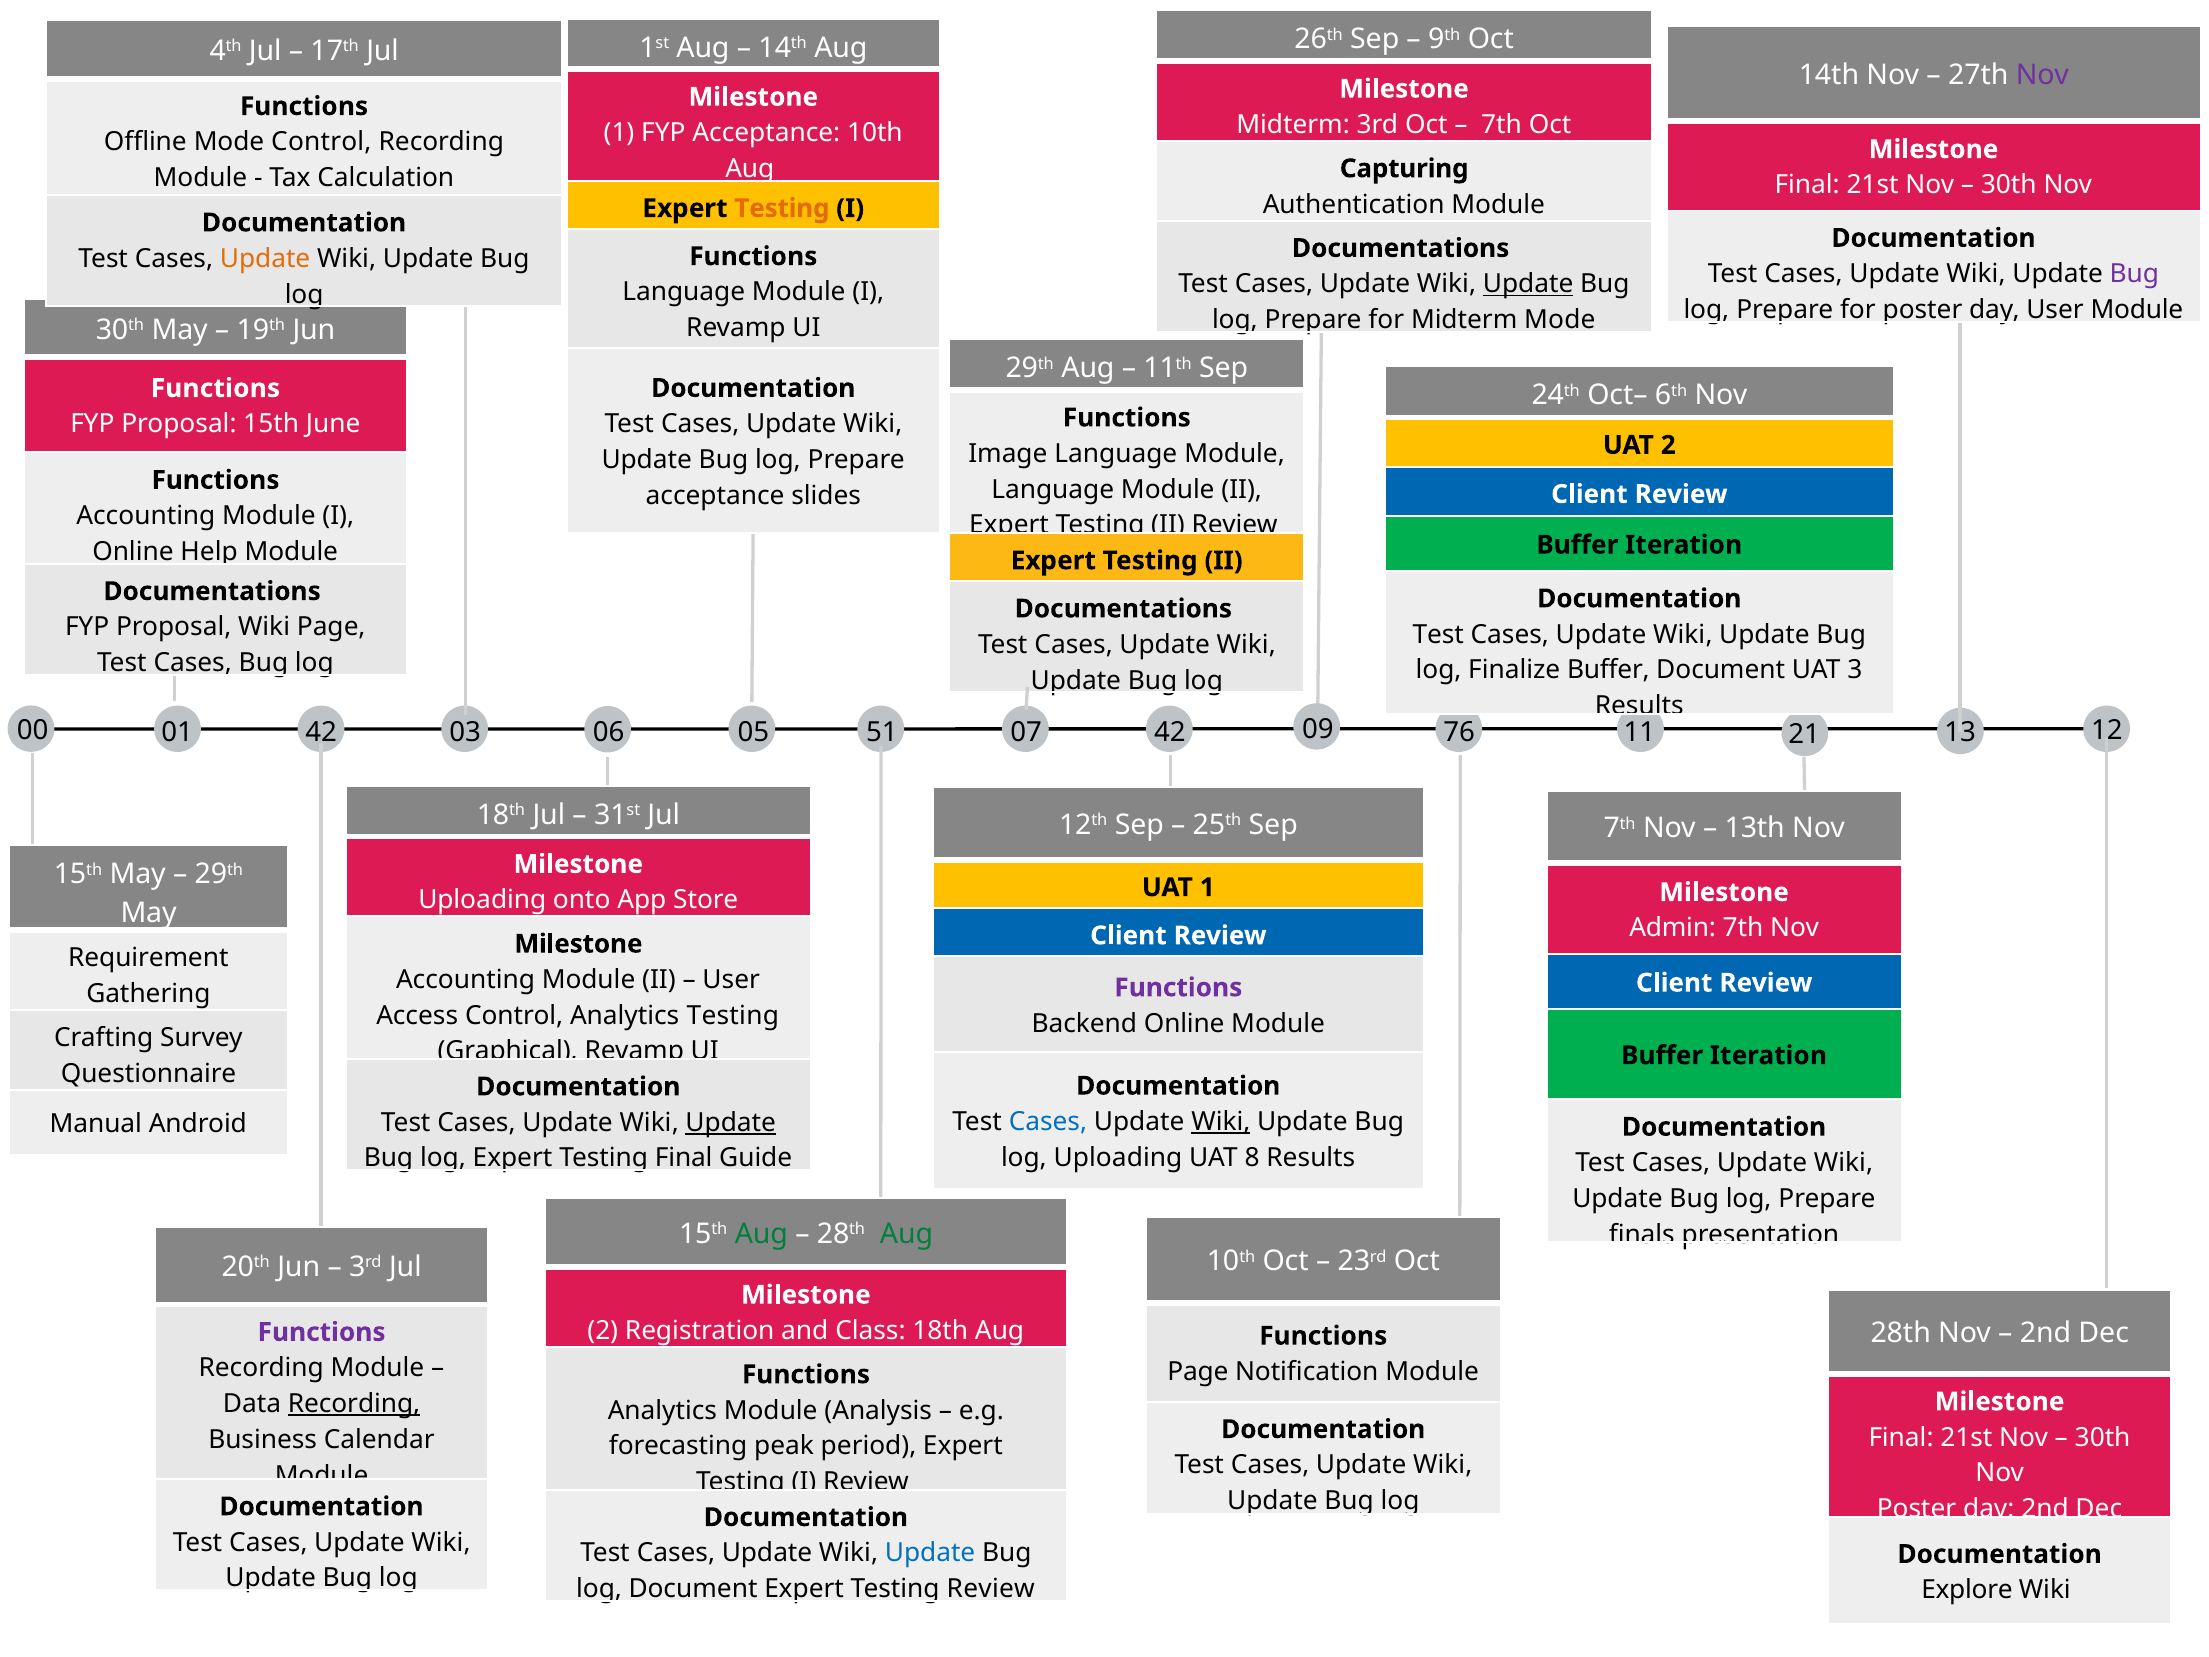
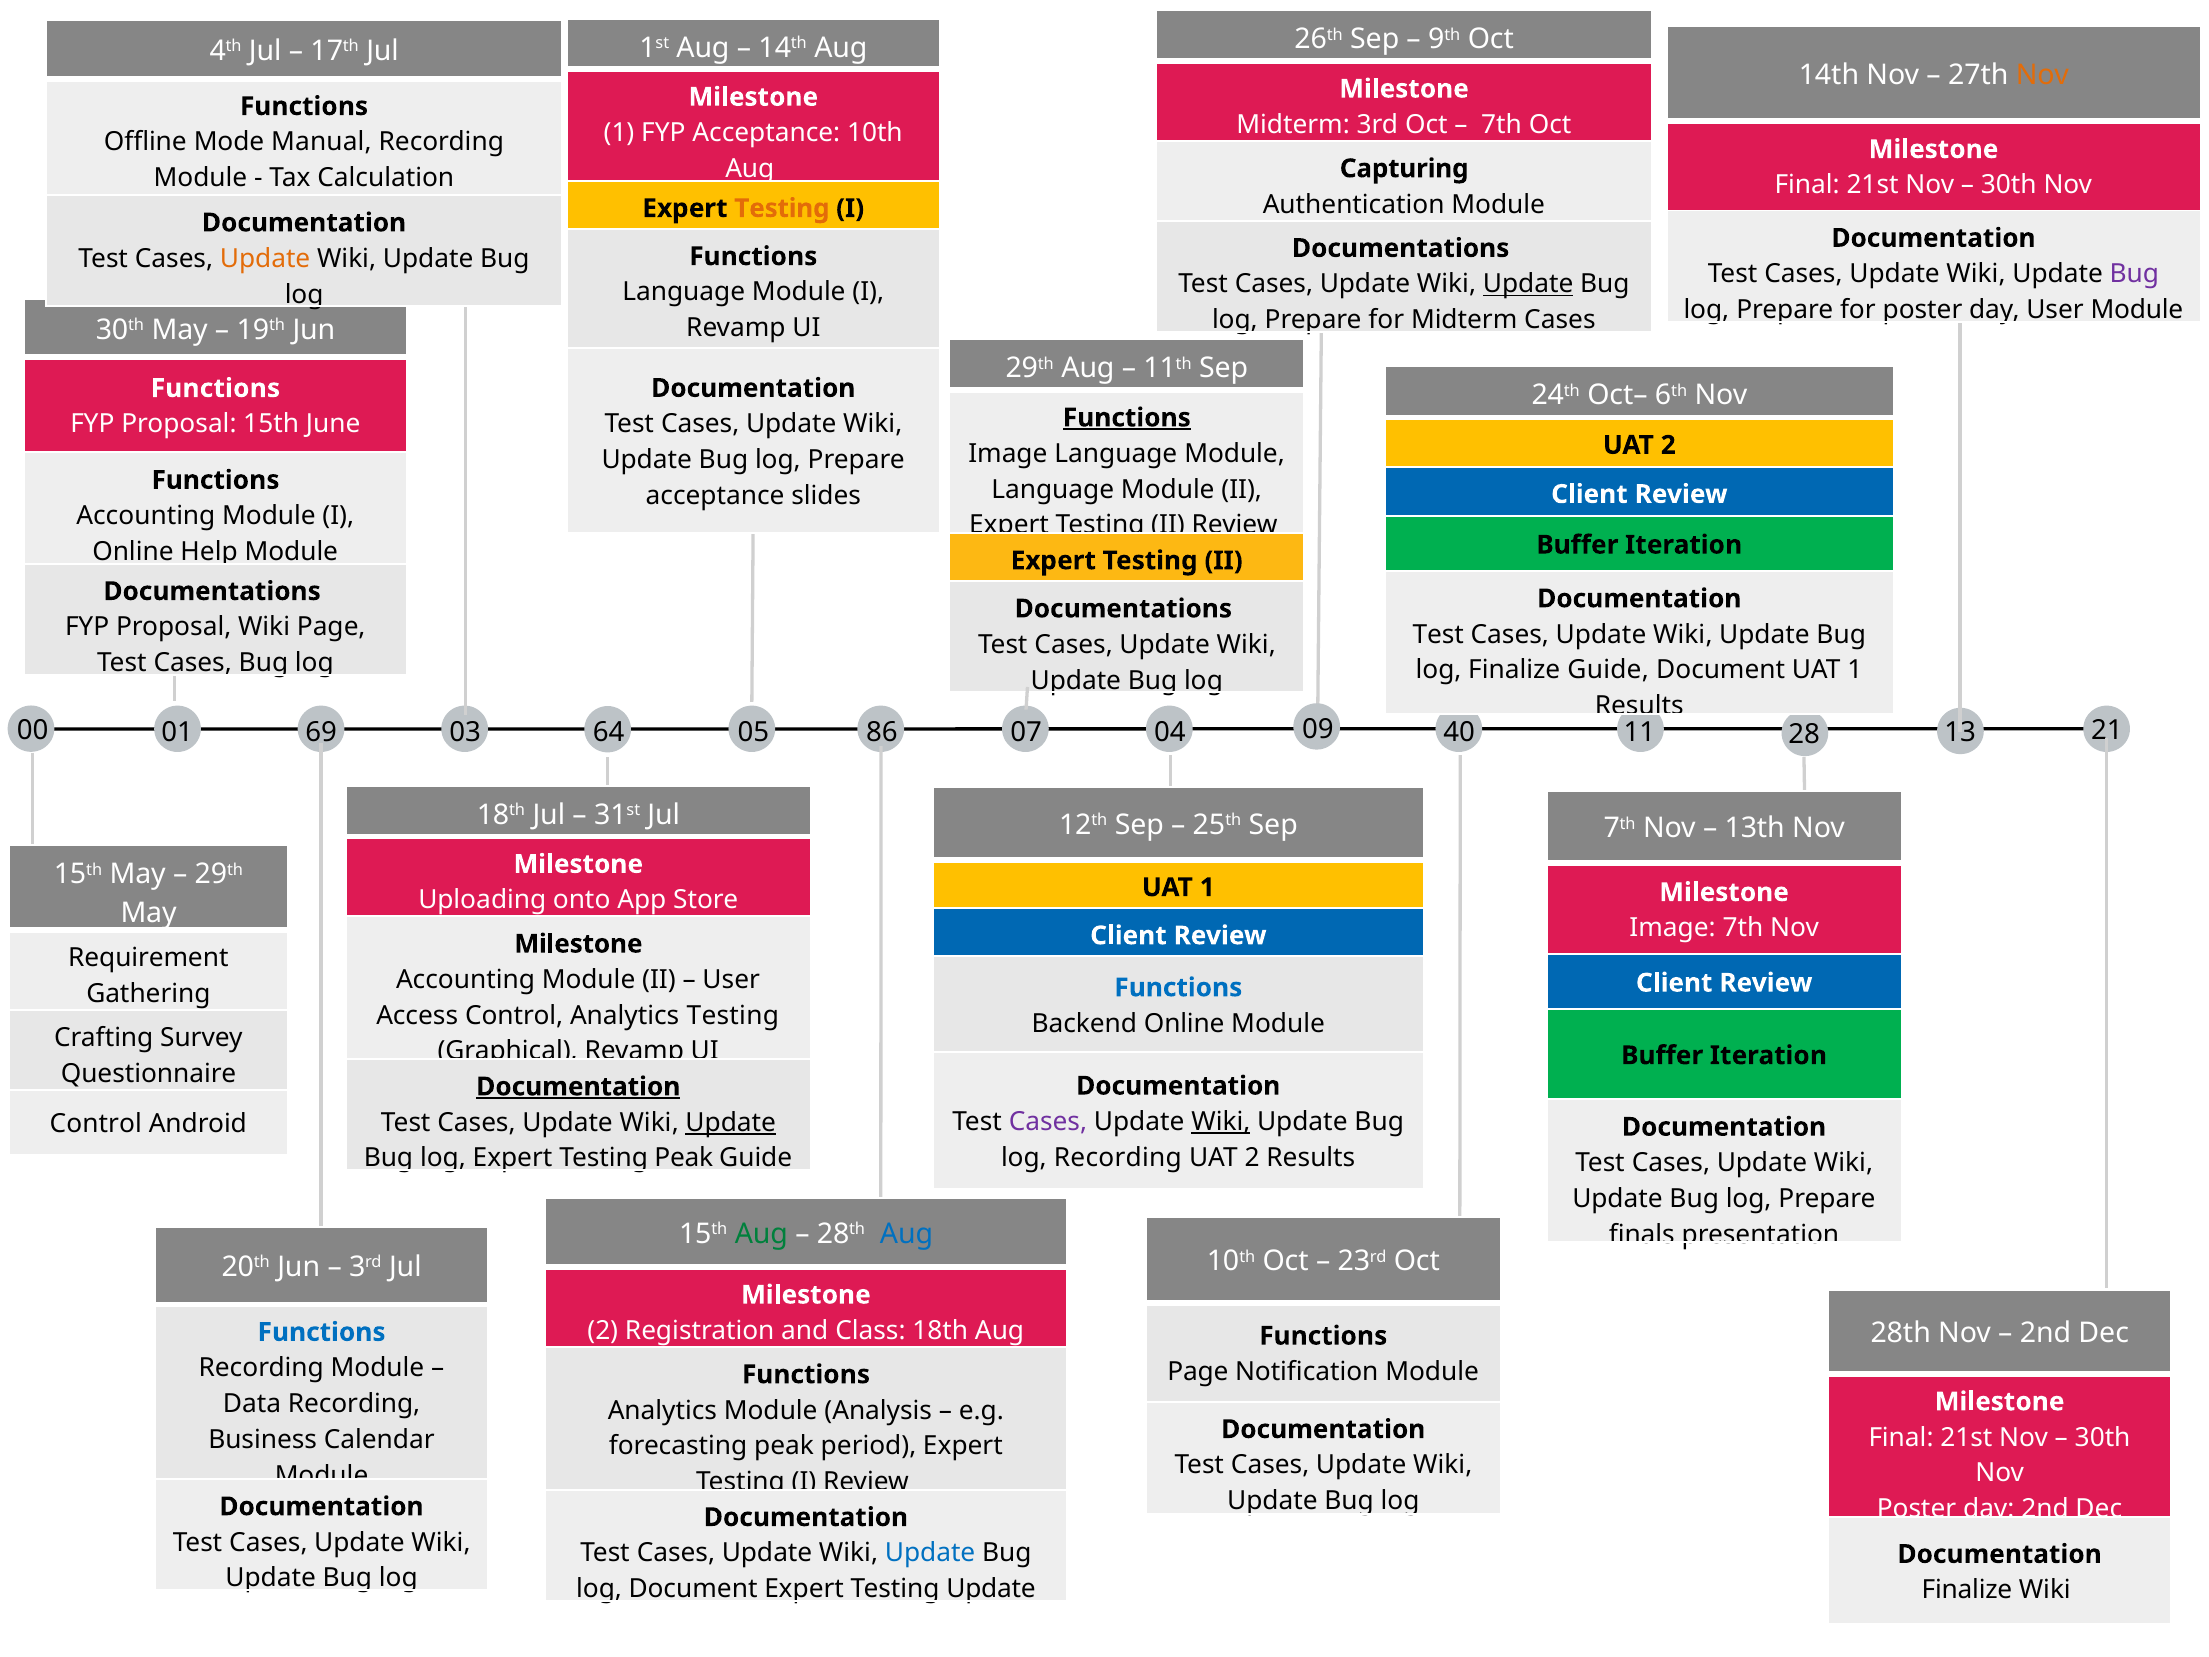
Nov at (2042, 75) colour: purple -> orange
Mode Control: Control -> Manual
Midterm Mode: Mode -> Cases
Functions at (1127, 418) underline: none -> present
Finalize Buffer: Buffer -> Guide
Document UAT 3: 3 -> 1
01 42: 42 -> 69
06: 06 -> 64
51: 51 -> 86
07 42: 42 -> 04
76: 76 -> 40
21: 21 -> 28
12: 12 -> 21
Admin at (1673, 928): Admin -> Image
Functions at (1178, 987) colour: purple -> blue
Documentation at (578, 1087) underline: none -> present
Cases at (1048, 1122) colour: blue -> purple
Manual at (96, 1124): Manual -> Control
log Uploading: Uploading -> Recording
8 at (1252, 1157): 8 -> 2
Testing Final: Final -> Peak
Aug at (907, 1234) colour: green -> blue
Functions at (322, 1332) colour: purple -> blue
Recording at (354, 1404) underline: present -> none
Testing Review: Review -> Update
Explore at (1967, 1590): Explore -> Finalize
